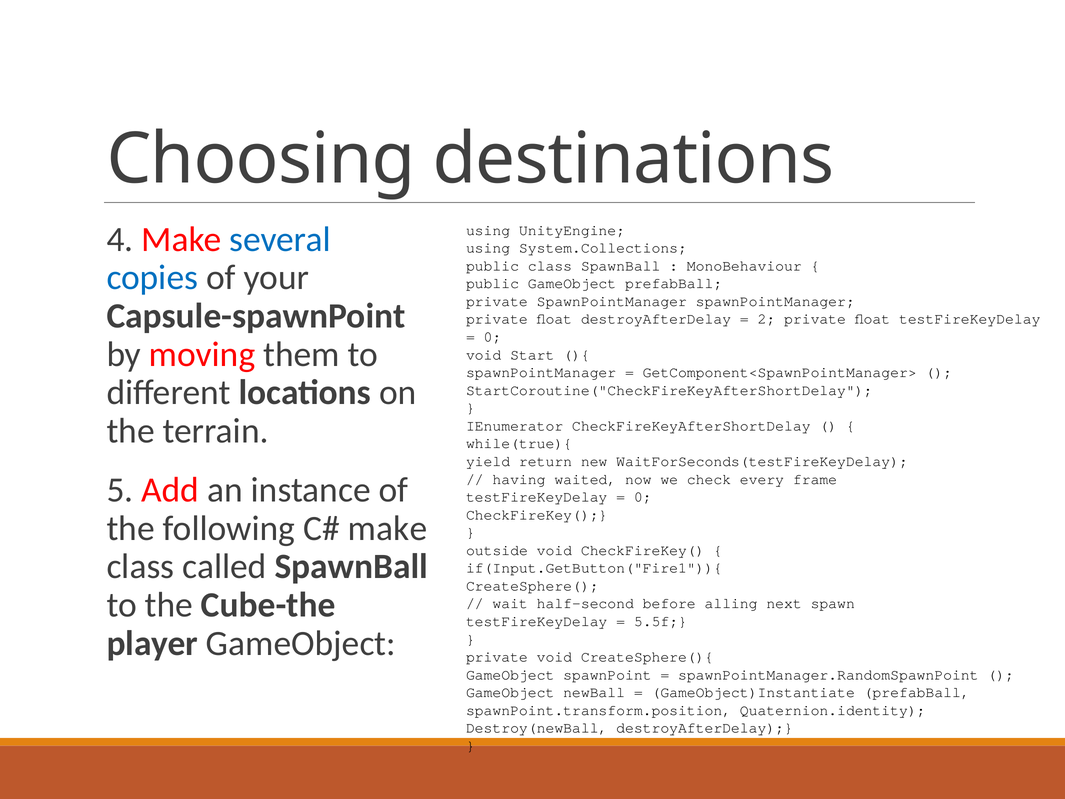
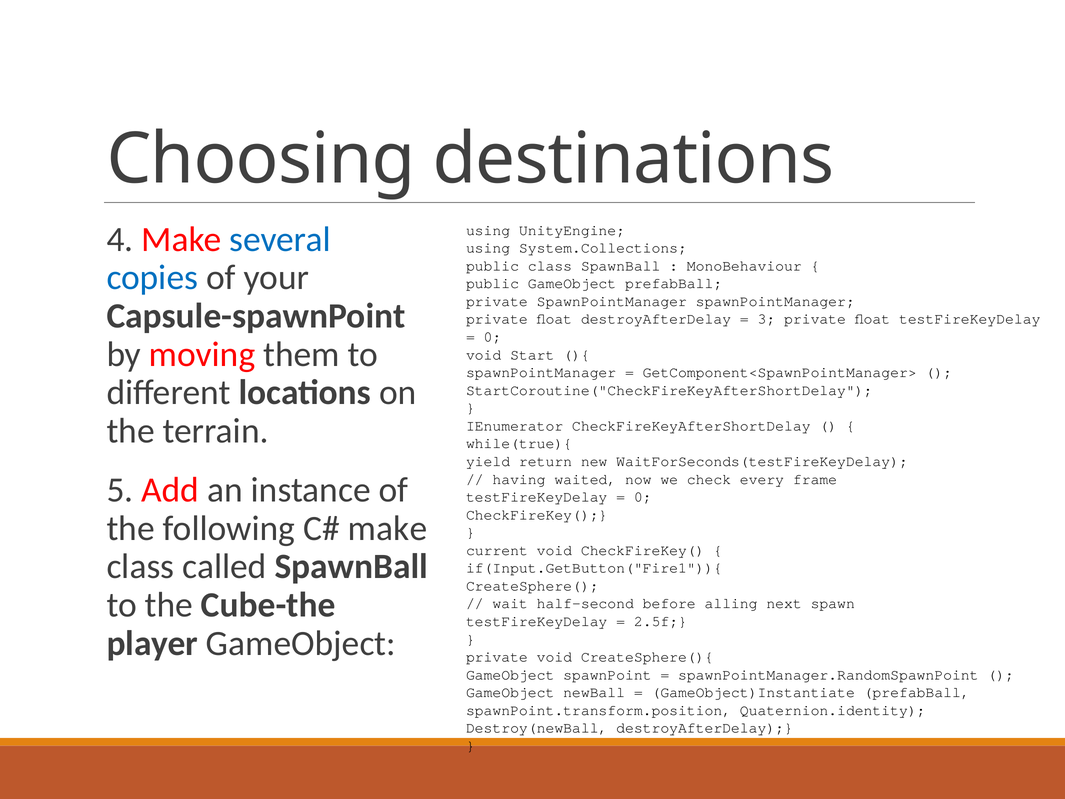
2: 2 -> 3
outside: outside -> current
5.5f: 5.5f -> 2.5f
